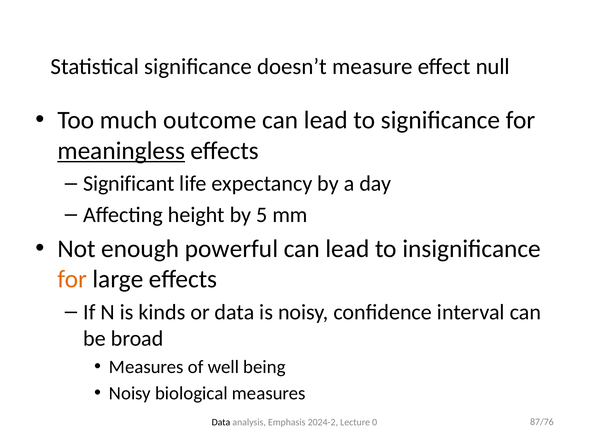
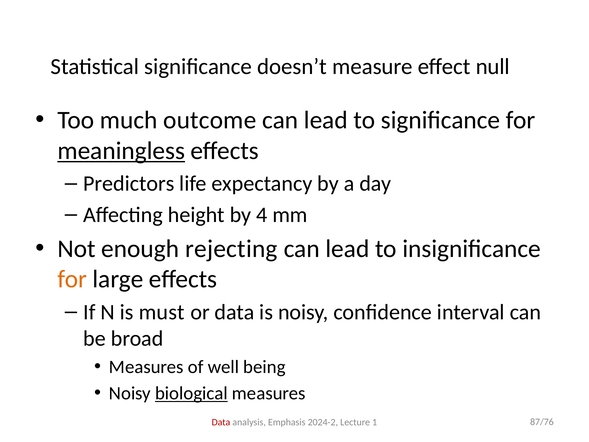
Significant: Significant -> Predictors
5: 5 -> 4
powerful: powerful -> rejecting
kinds: kinds -> must
biological underline: none -> present
Data at (221, 422) colour: black -> red
0: 0 -> 1
